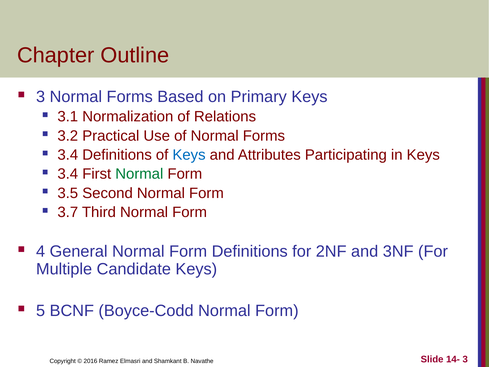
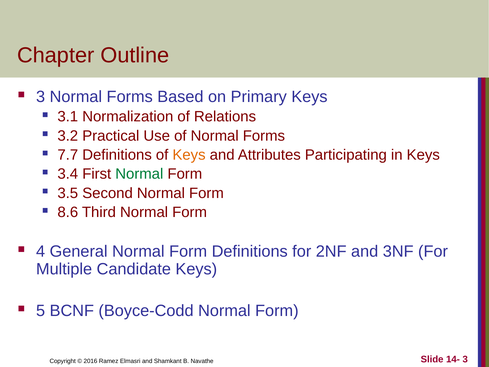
3.4 at (68, 155): 3.4 -> 7.7
Keys at (189, 155) colour: blue -> orange
3.7: 3.7 -> 8.6
